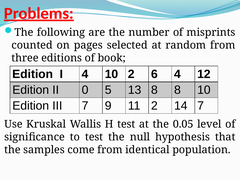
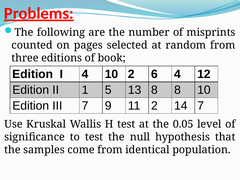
0: 0 -> 1
